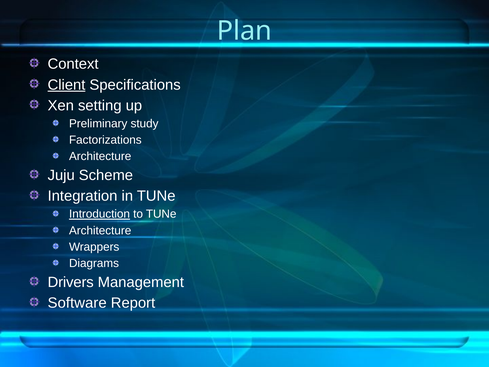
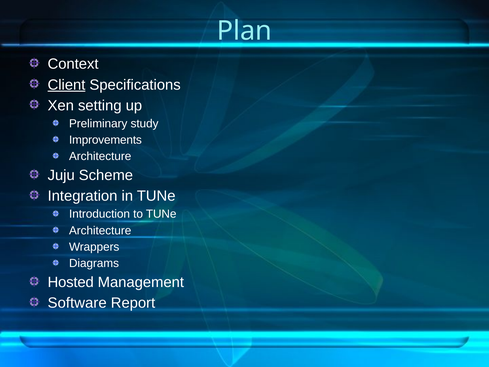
Factorizations: Factorizations -> Improvements
Introduction underline: present -> none
Drivers: Drivers -> Hosted
